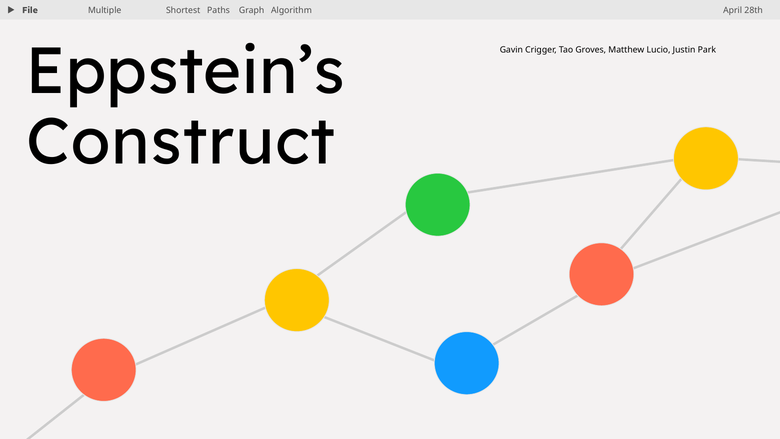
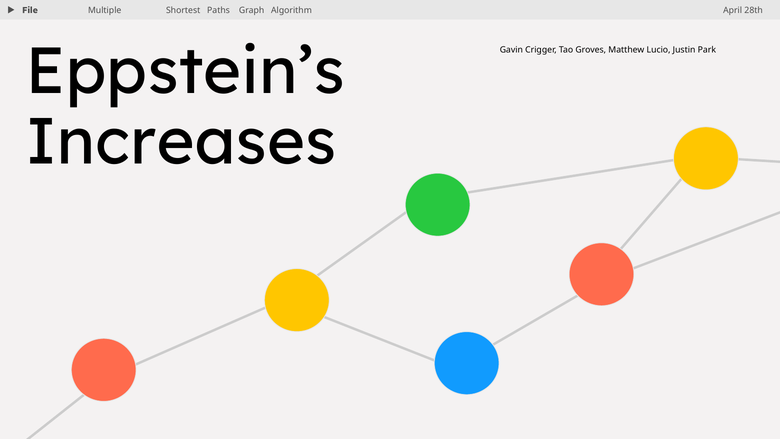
Construct: Construct -> Increases
